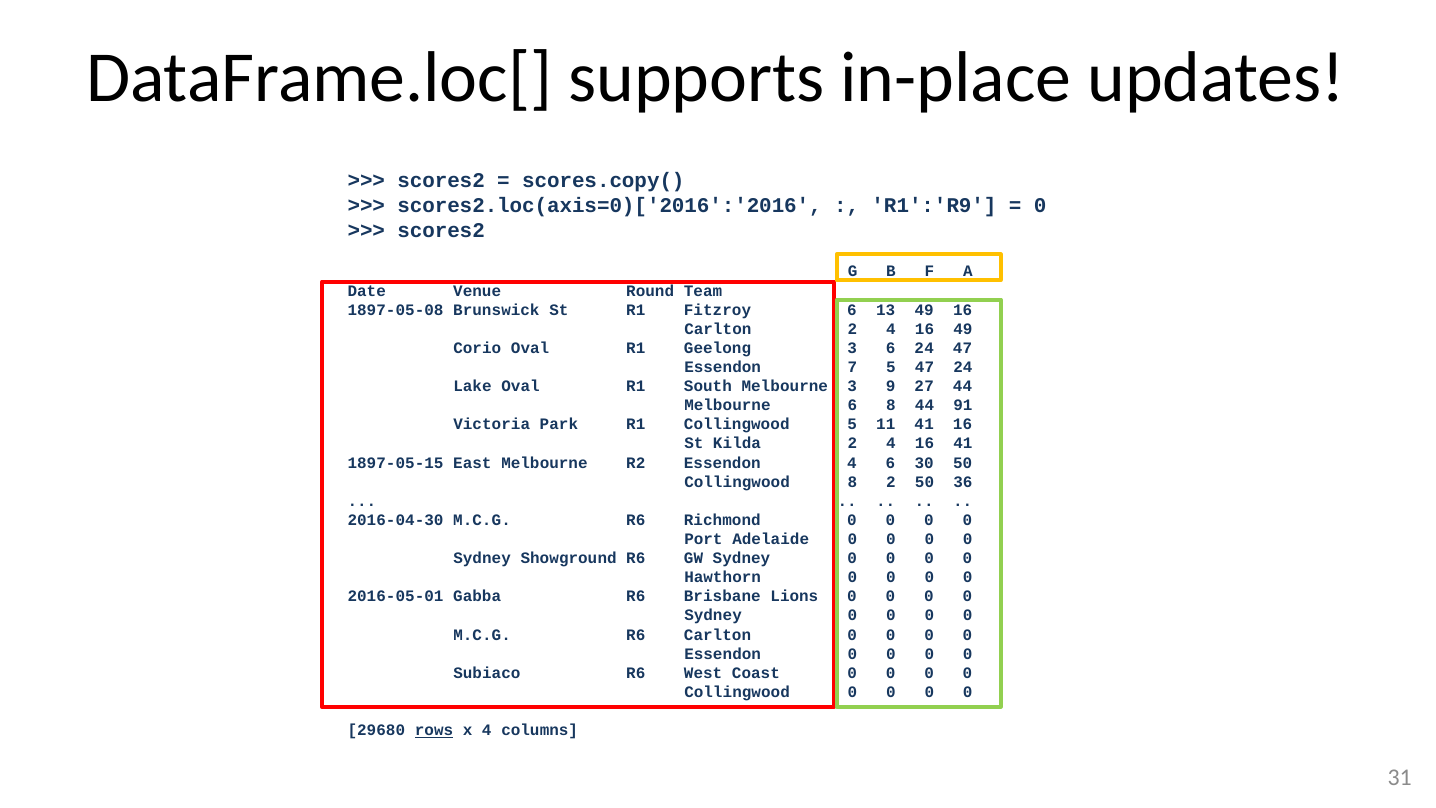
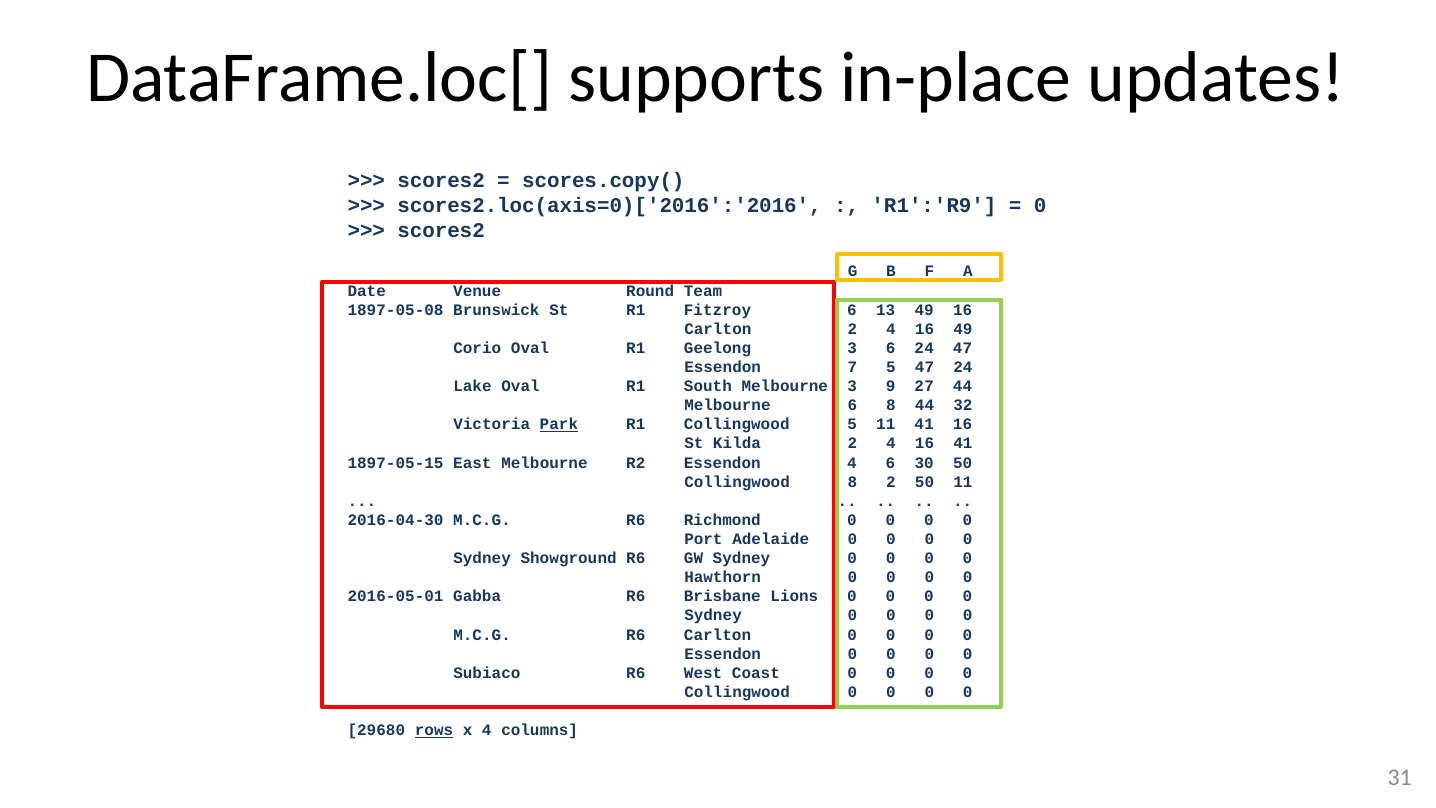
91: 91 -> 32
Park underline: none -> present
50 36: 36 -> 11
